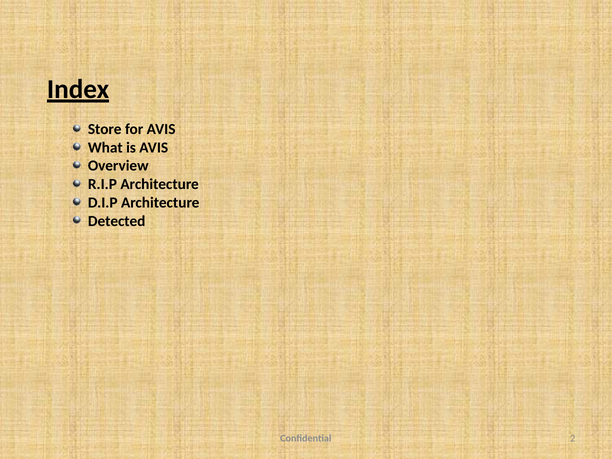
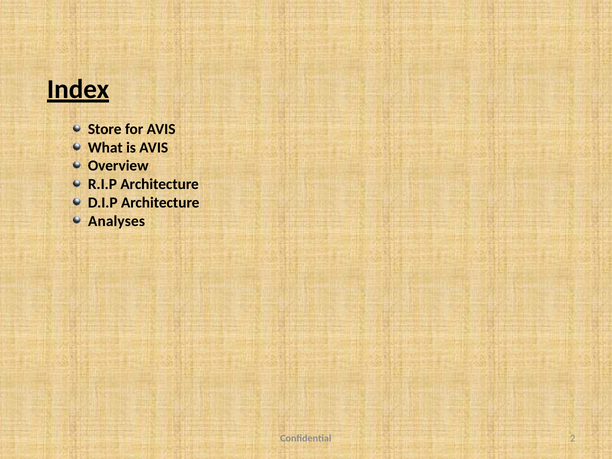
Detected: Detected -> Analyses
